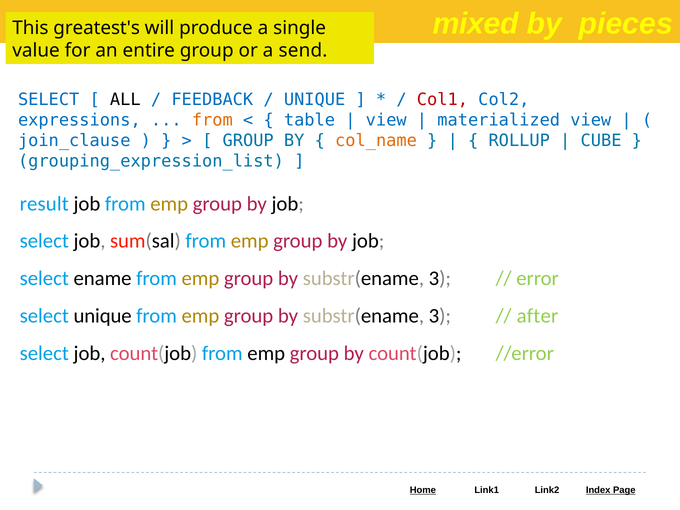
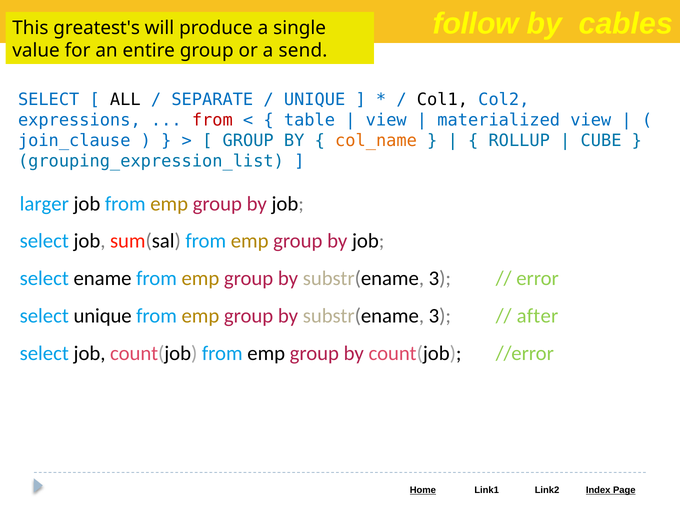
mixed: mixed -> follow
pieces: pieces -> cables
FEEDBACK: FEEDBACK -> SEPARATE
Col1 colour: red -> black
from at (212, 120) colour: orange -> red
result: result -> larger
